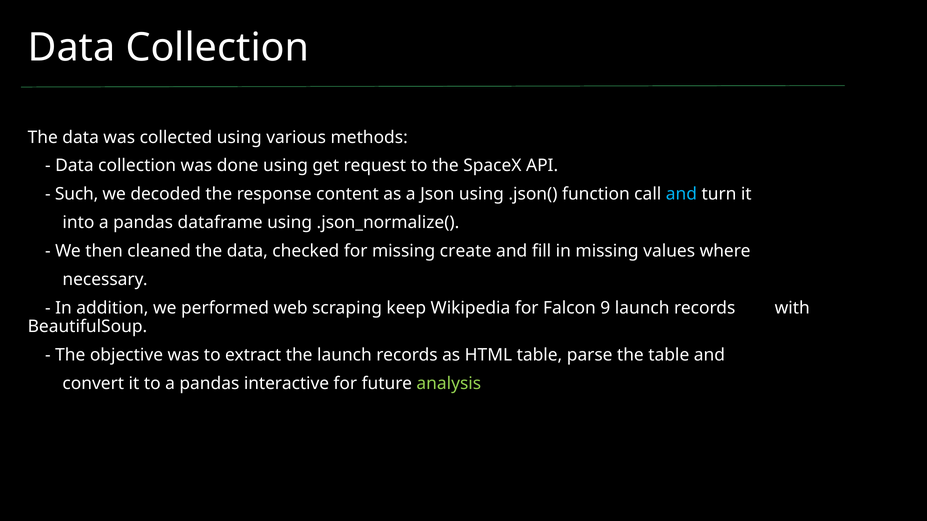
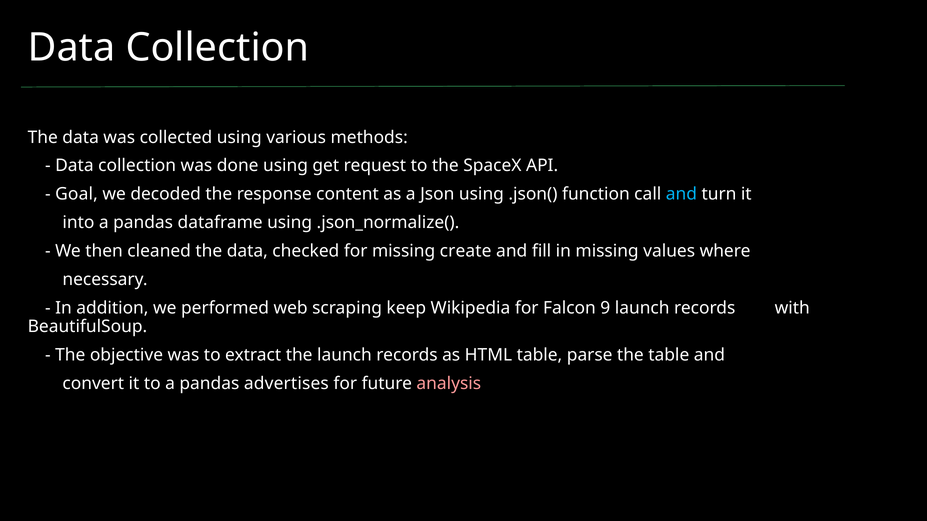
Such: Such -> Goal
interactive: interactive -> advertises
analysis colour: light green -> pink
